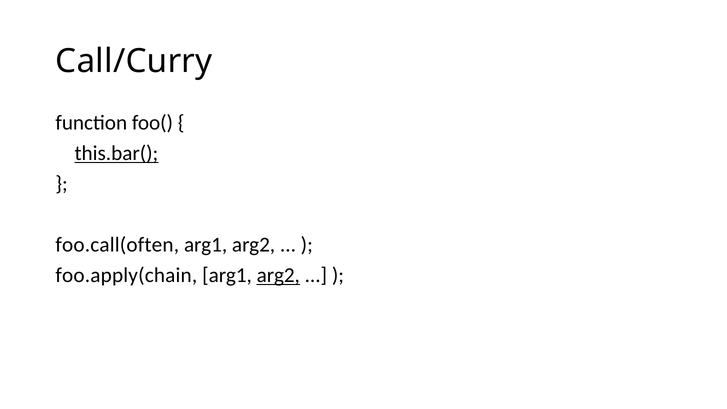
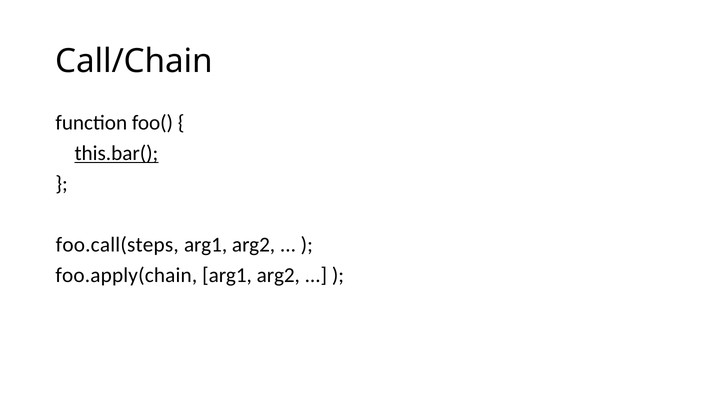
Call/Curry: Call/Curry -> Call/Chain
foo.call(often: foo.call(often -> foo.call(steps
arg2 at (278, 275) underline: present -> none
